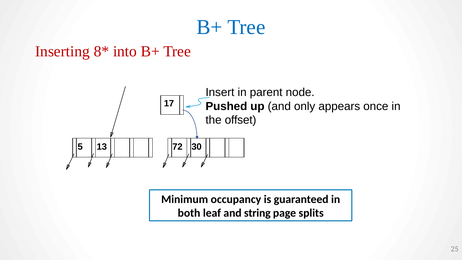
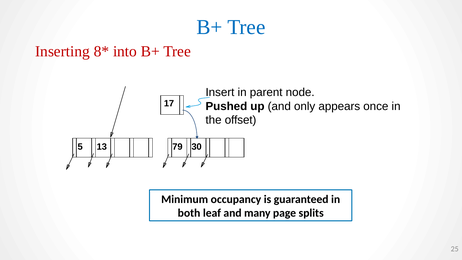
72: 72 -> 79
string: string -> many
